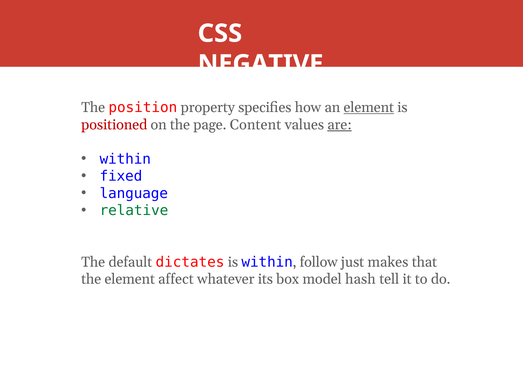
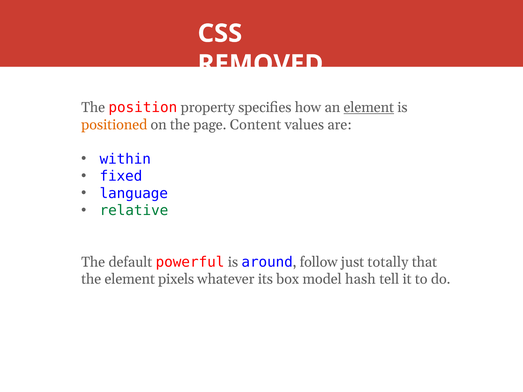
NEGATIVE: NEGATIVE -> REMOVED
positioned colour: red -> orange
are underline: present -> none
dictates: dictates -> powerful
is within: within -> around
makes: makes -> totally
affect: affect -> pixels
